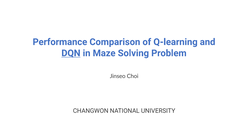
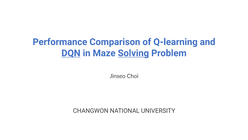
Solving underline: none -> present
